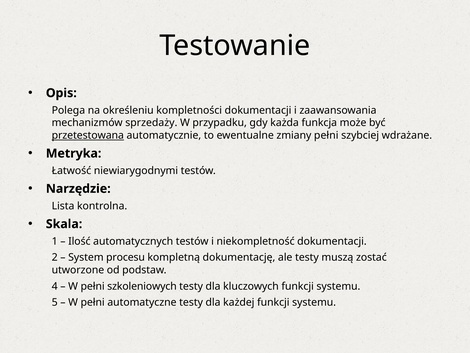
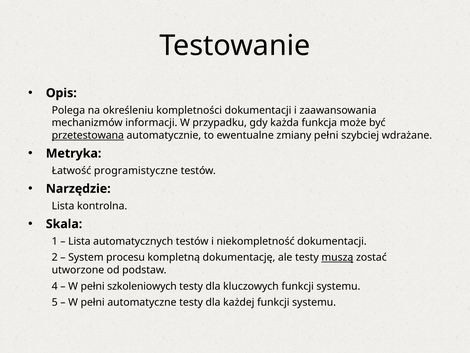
sprzedaży: sprzedaży -> informacji
niewiarygodnymi: niewiarygodnymi -> programistyczne
Ilość at (79, 241): Ilość -> Lista
muszą underline: none -> present
